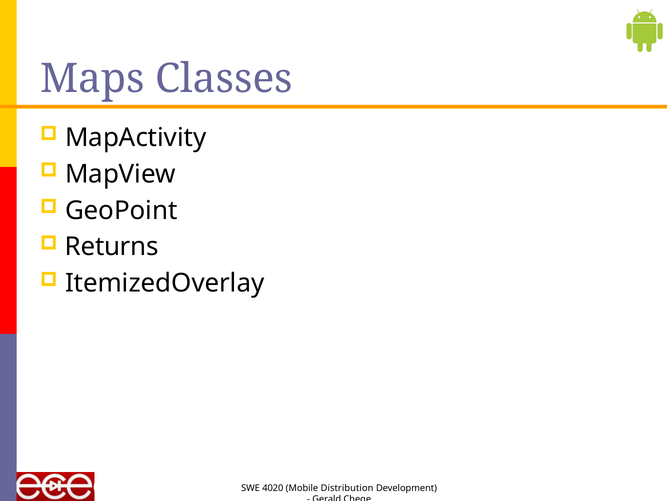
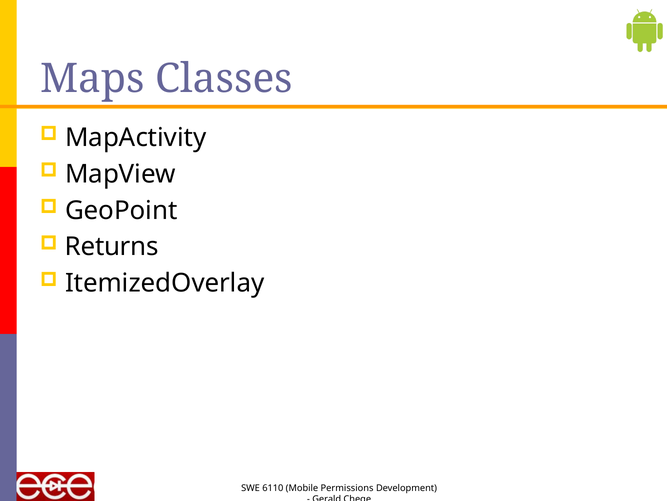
4020: 4020 -> 6110
Distribution: Distribution -> Permissions
